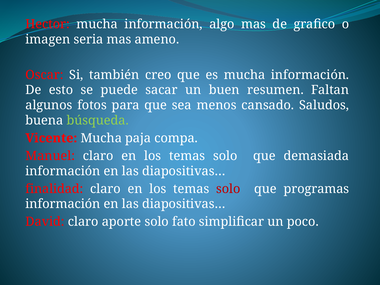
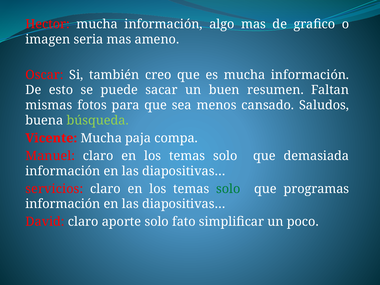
algunos: algunos -> mismas
finalidad: finalidad -> servicios
solo at (228, 189) colour: red -> green
